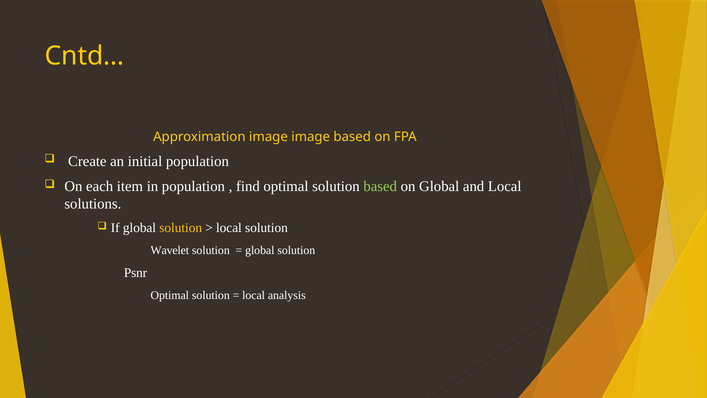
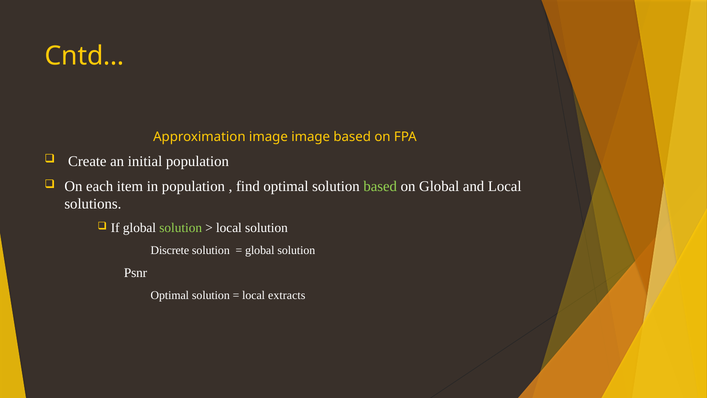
solution at (181, 228) colour: yellow -> light green
Wavelet: Wavelet -> Discrete
analysis: analysis -> extracts
